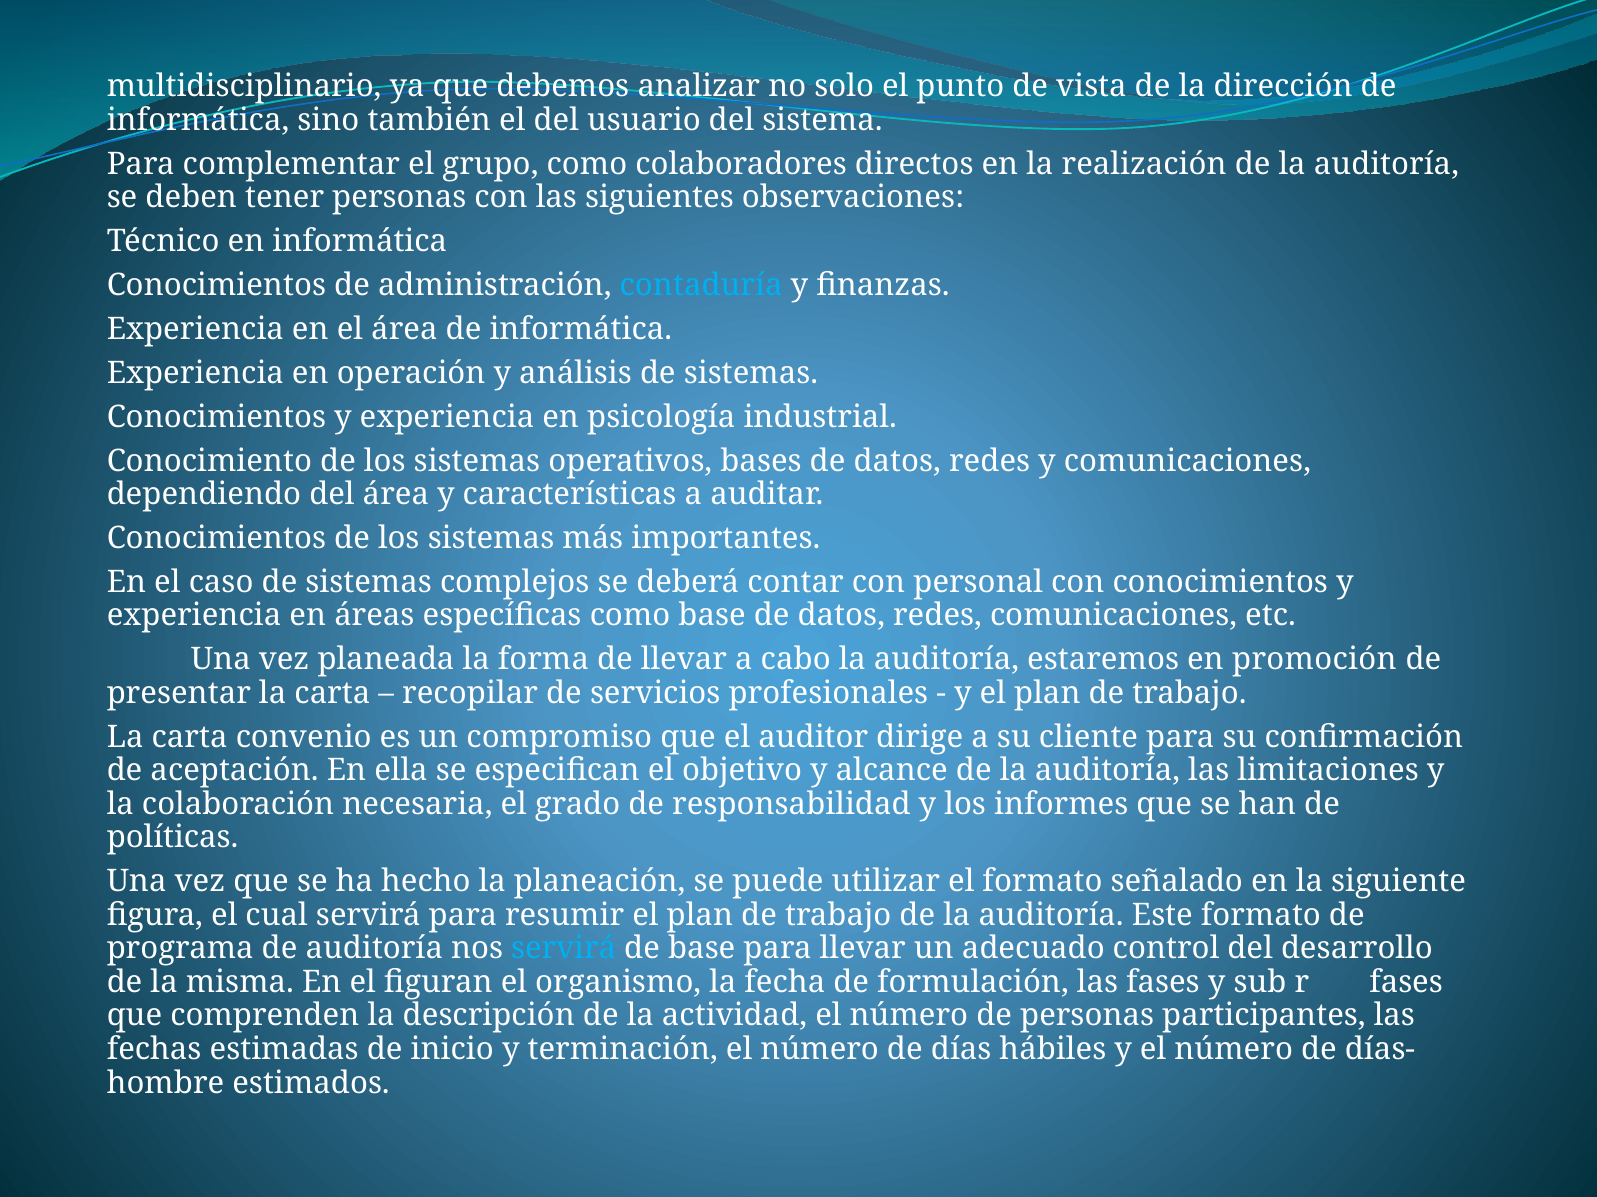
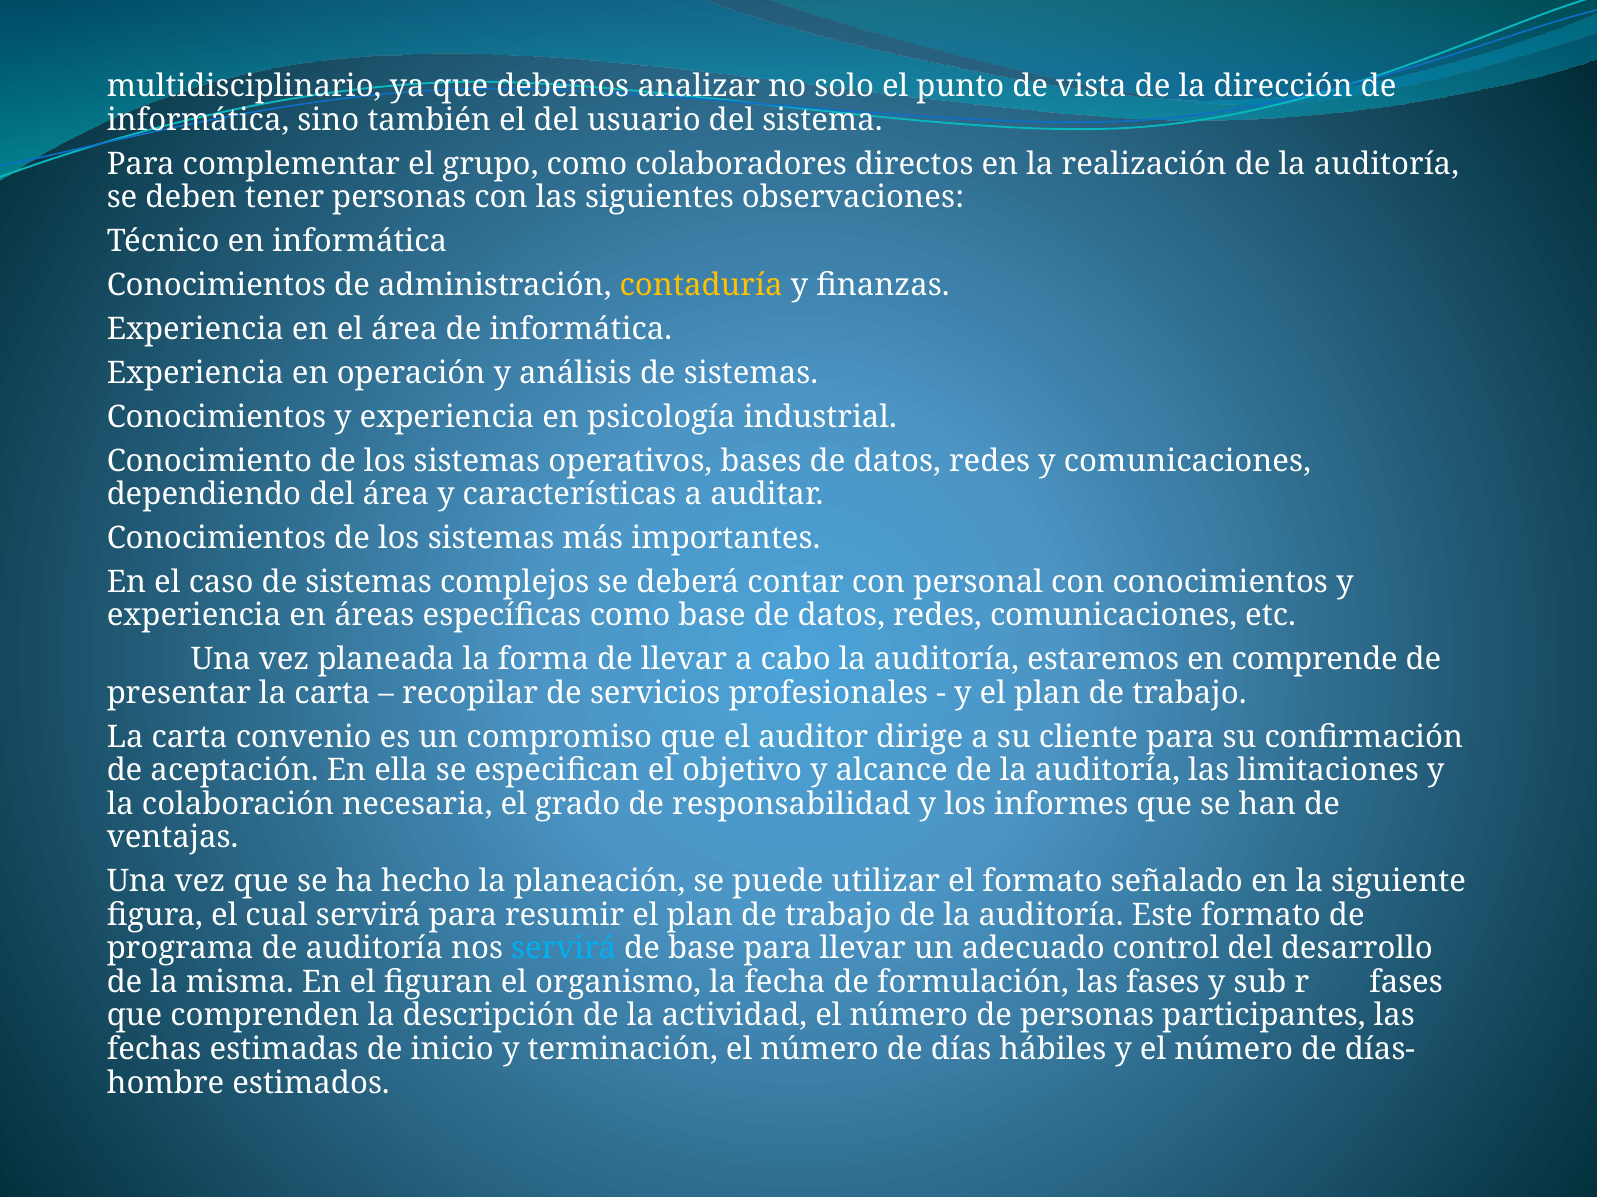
contaduría colour: light blue -> yellow
promoción: promoción -> comprende
políticas: políticas -> ventajas
